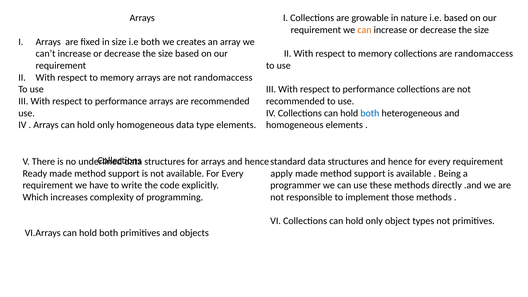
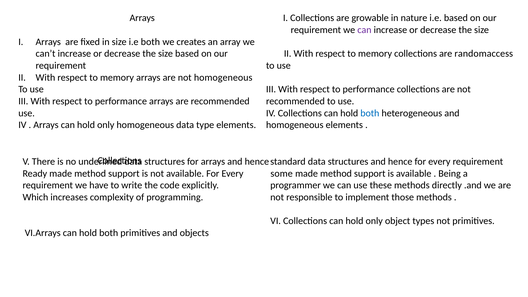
can at (364, 30) colour: orange -> purple
not randomaccess: randomaccess -> homogeneous
apply at (282, 173): apply -> some
